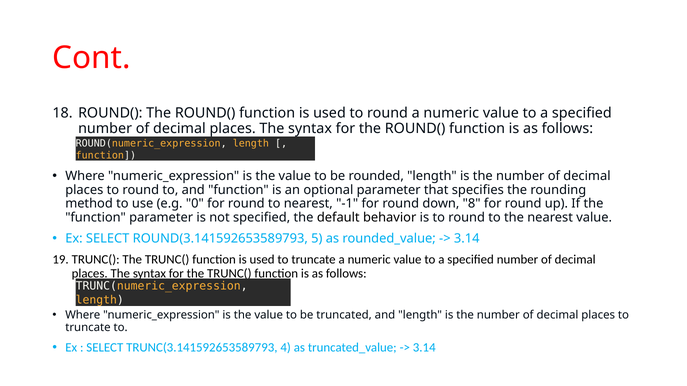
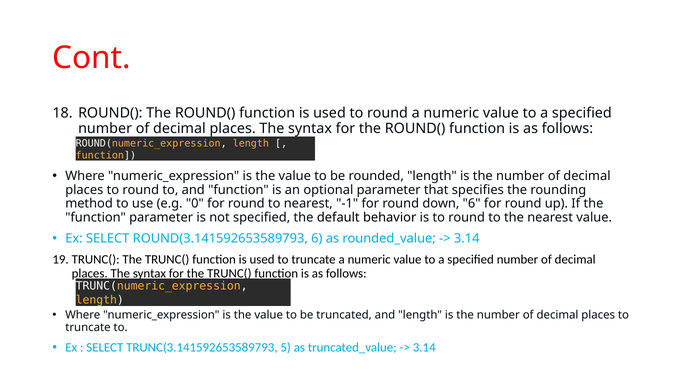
down 8: 8 -> 6
ROUND(3.141592653589793 5: 5 -> 6
4: 4 -> 5
